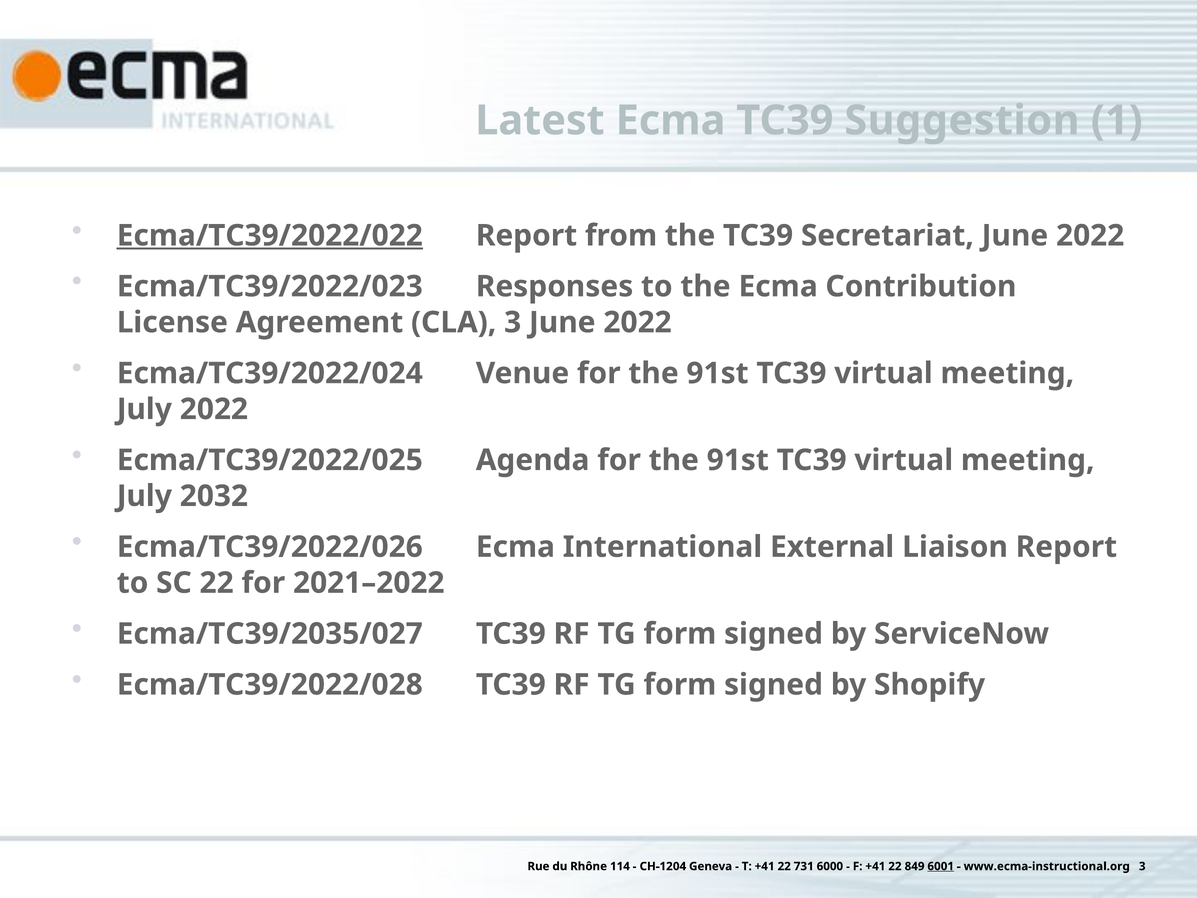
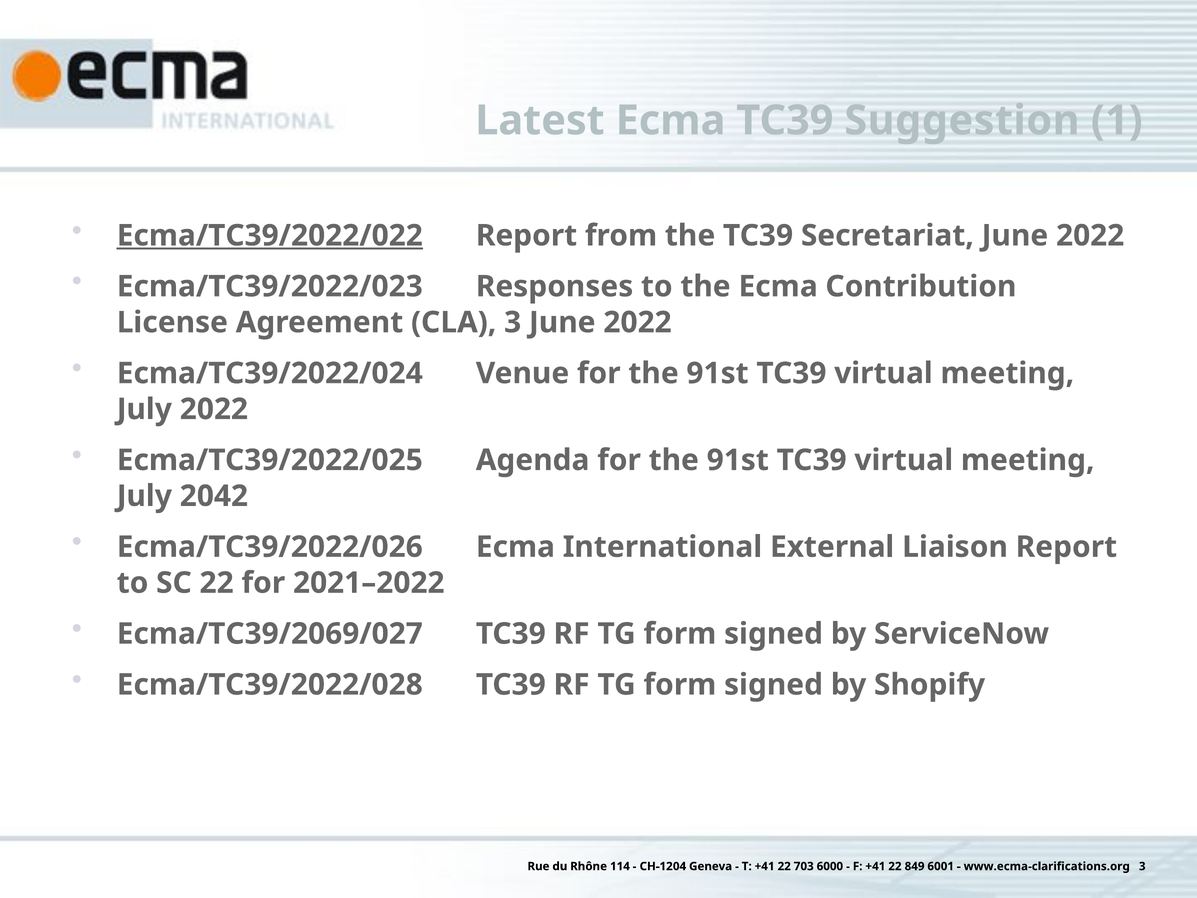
2032: 2032 -> 2042
Ecma/TC39/2035/027: Ecma/TC39/2035/027 -> Ecma/TC39/2069/027
731: 731 -> 703
6001 underline: present -> none
www.ecma-instructional.org: www.ecma-instructional.org -> www.ecma-clarifications.org
